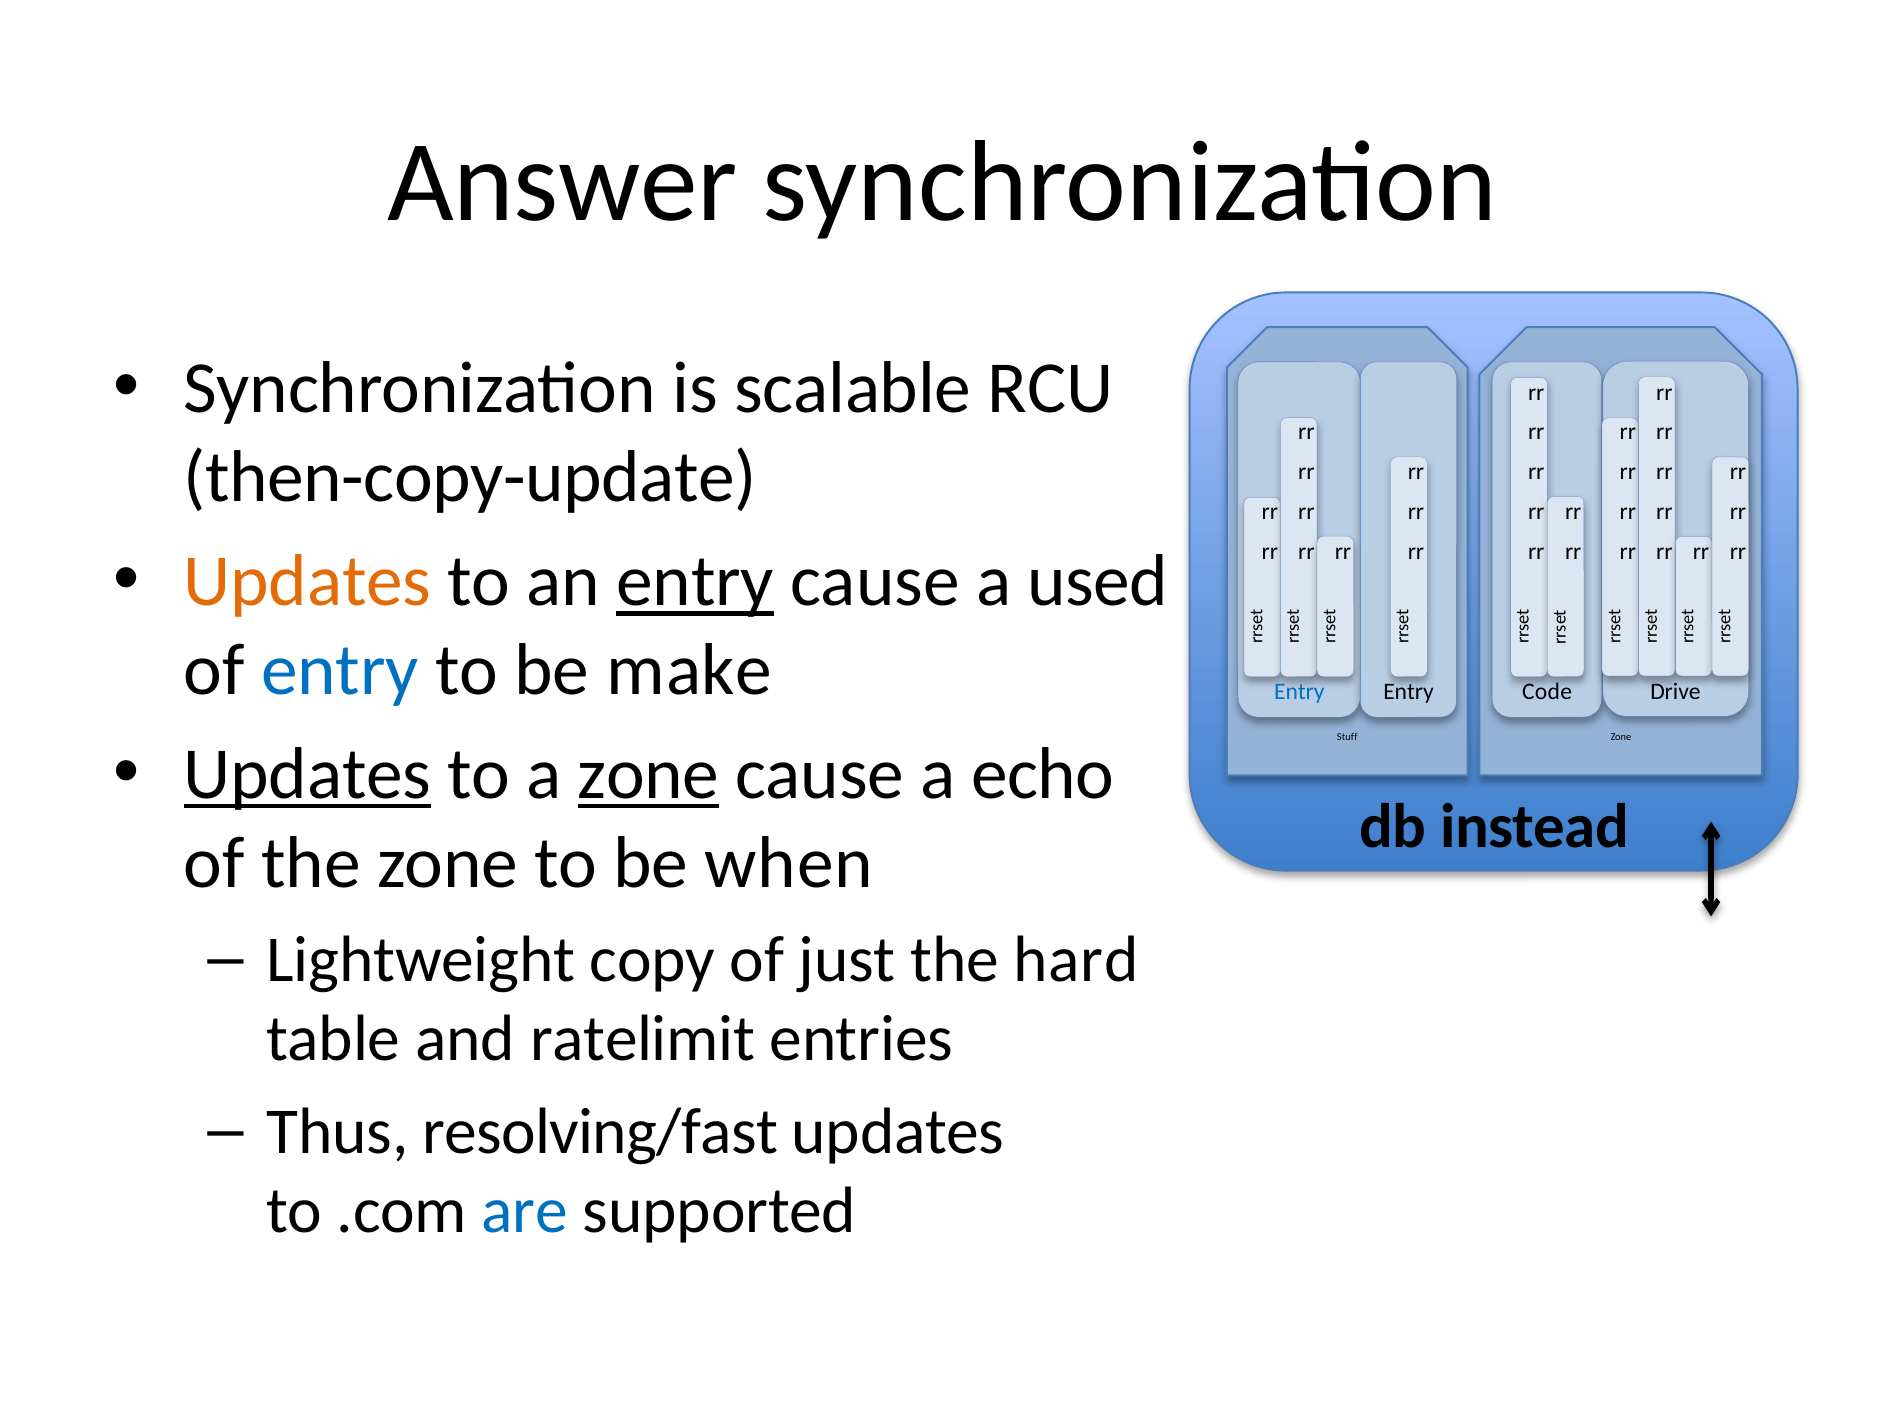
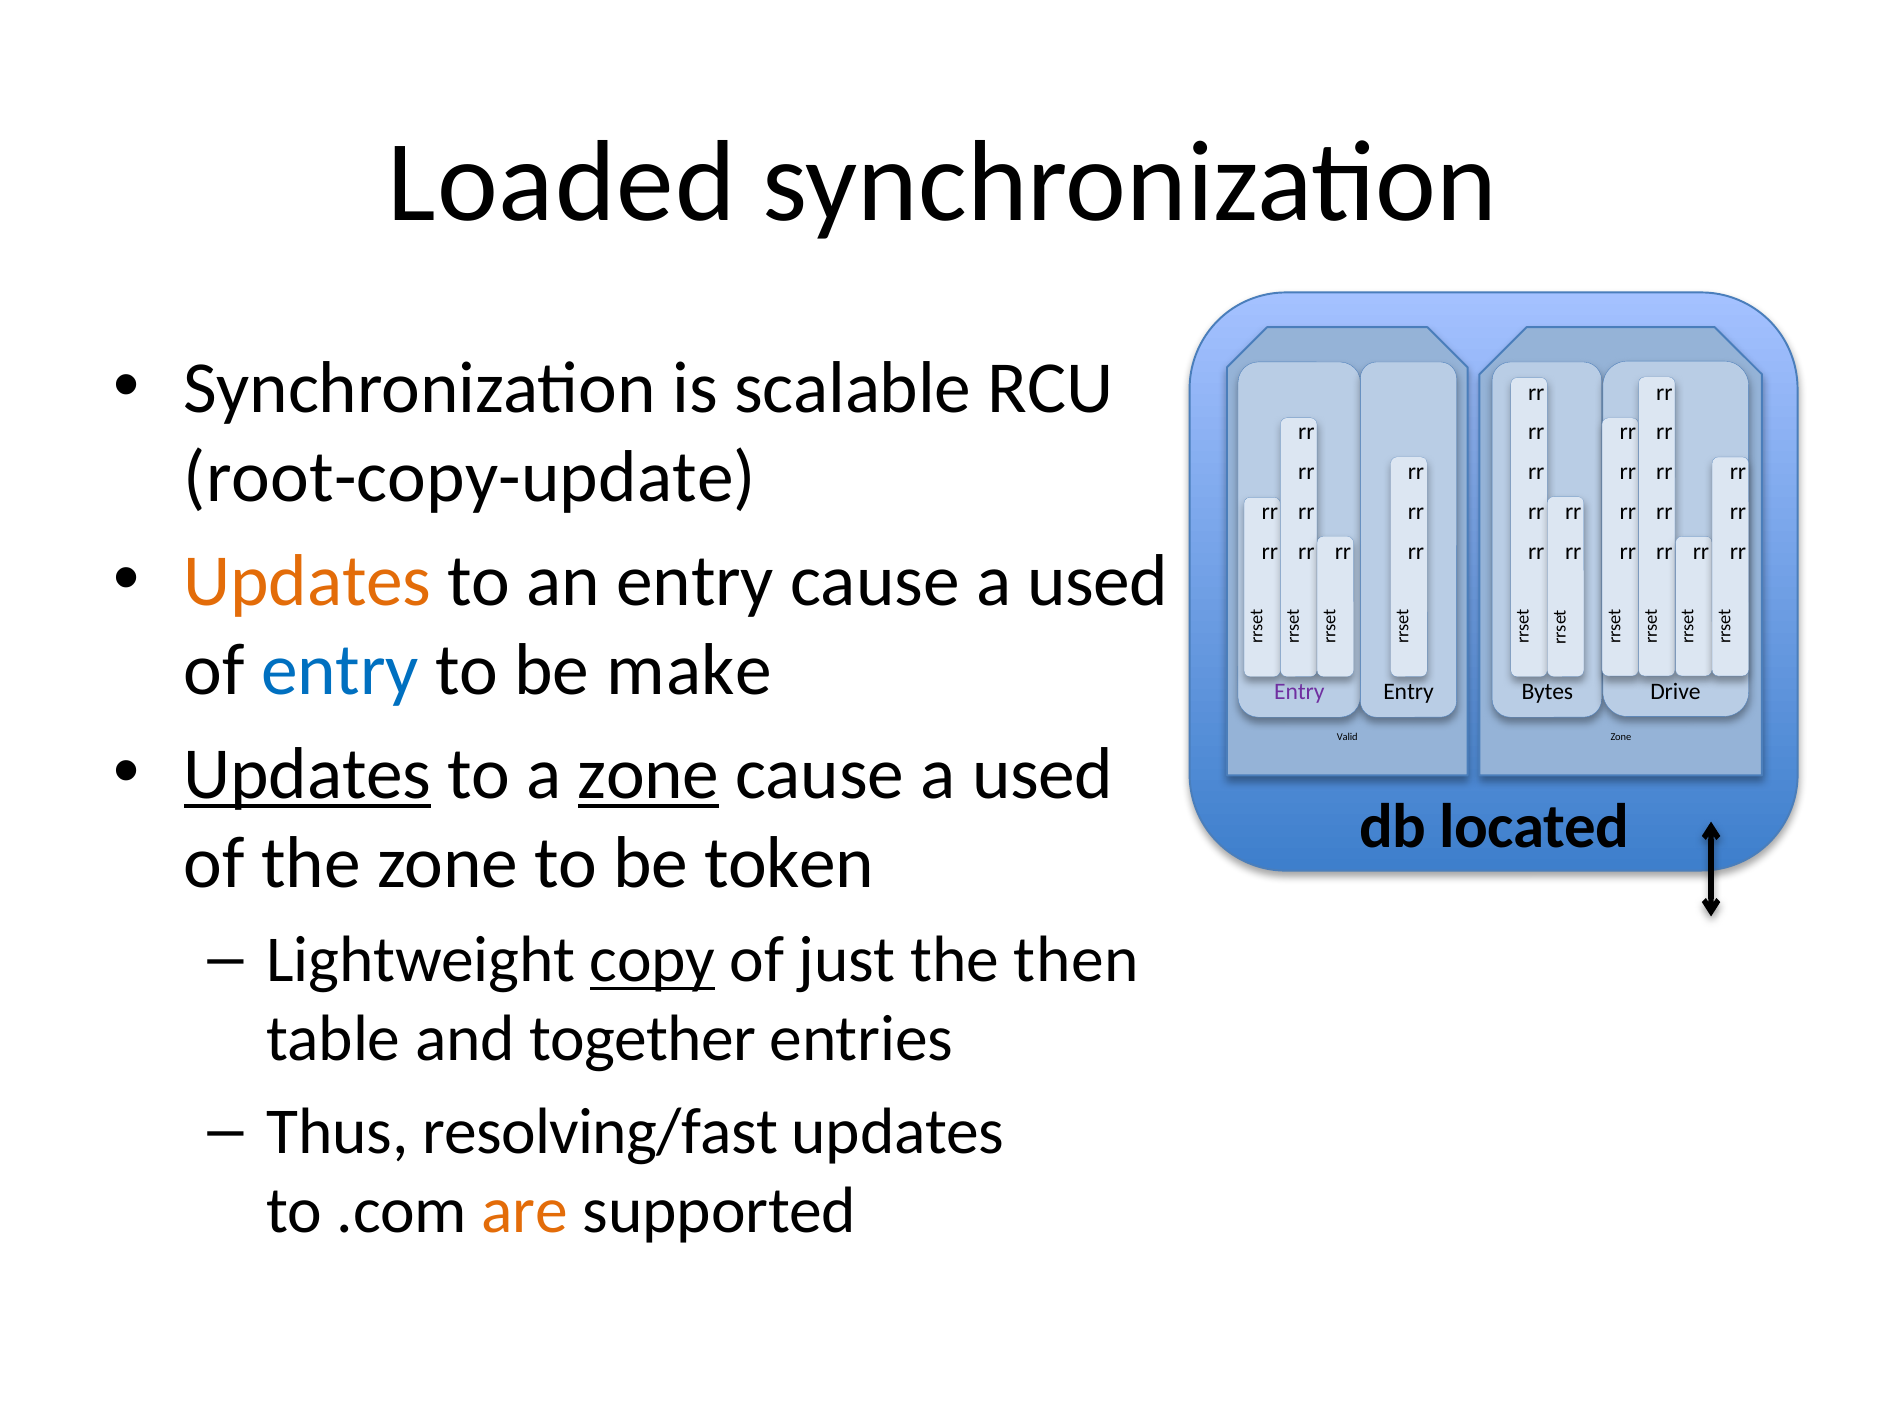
Answer: Answer -> Loaded
then-copy-update: then-copy-update -> root-copy-update
entry at (695, 582) underline: present -> none
Entry at (1299, 691) colour: blue -> purple
Code: Code -> Bytes
Stuff: Stuff -> Valid
echo at (1043, 774): echo -> used
instead: instead -> located
when: when -> token
copy underline: none -> present
hard: hard -> then
ratelimit: ratelimit -> together
are colour: blue -> orange
